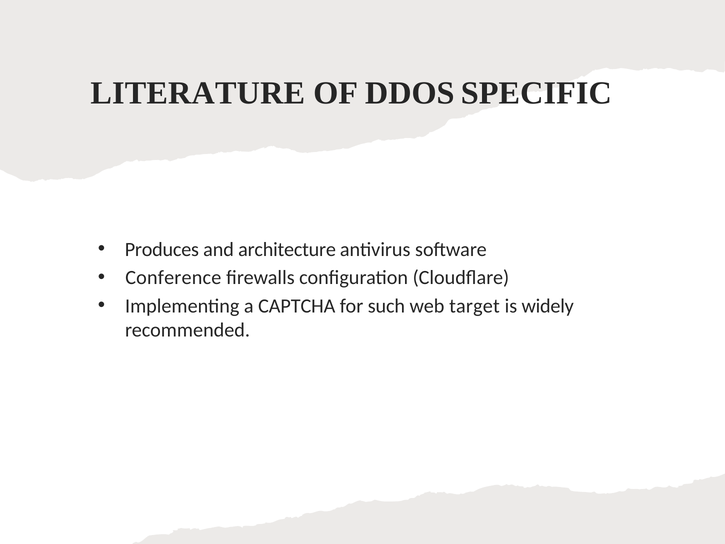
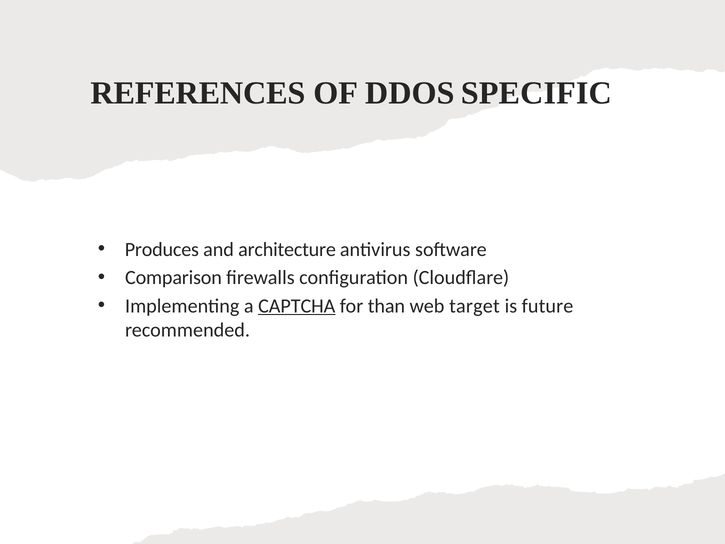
LITERATURE: LITERATURE -> REFERENCES
Conference: Conference -> Comparison
CAPTCHA underline: none -> present
such: such -> than
widely: widely -> future
